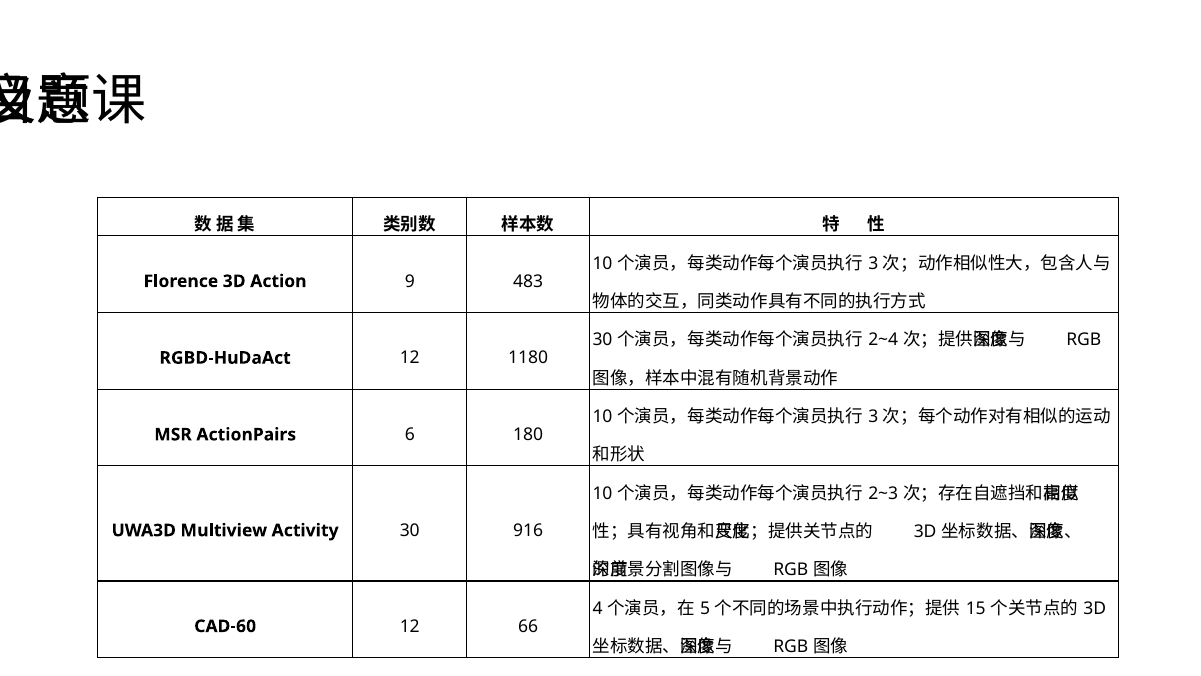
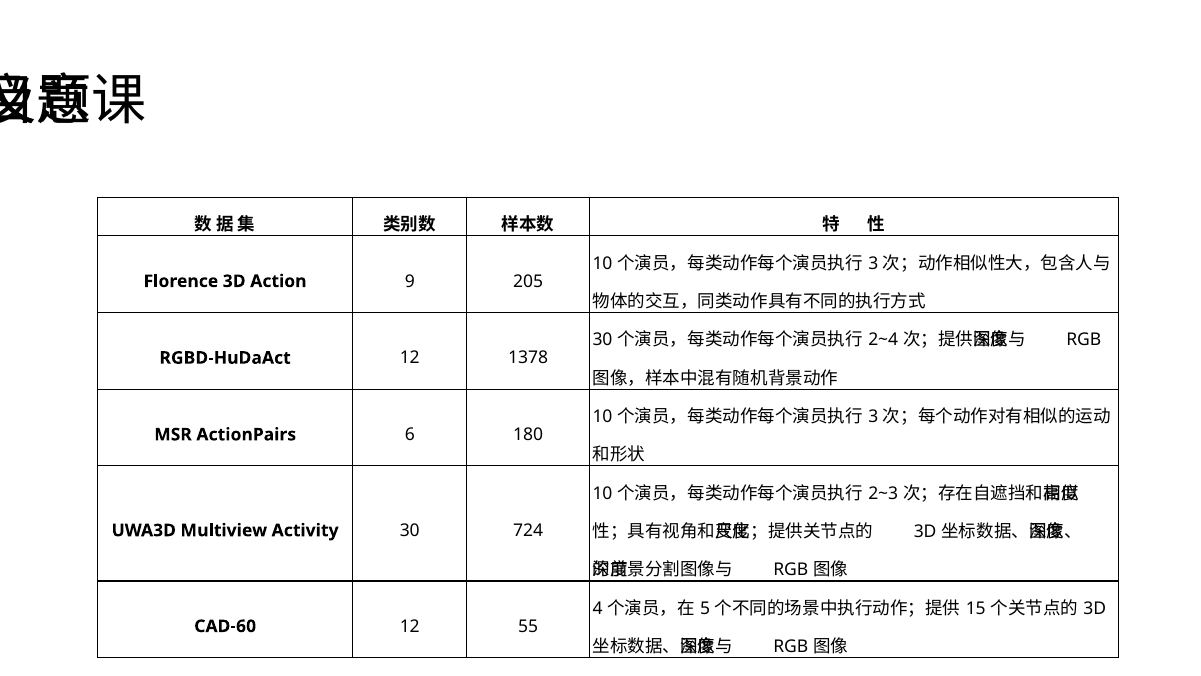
483: 483 -> 205
1180: 1180 -> 1378
916: 916 -> 724
66: 66 -> 55
